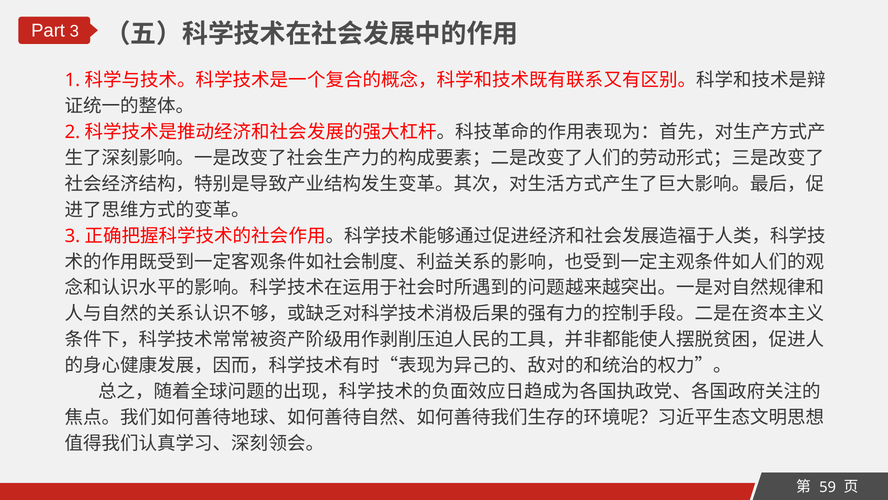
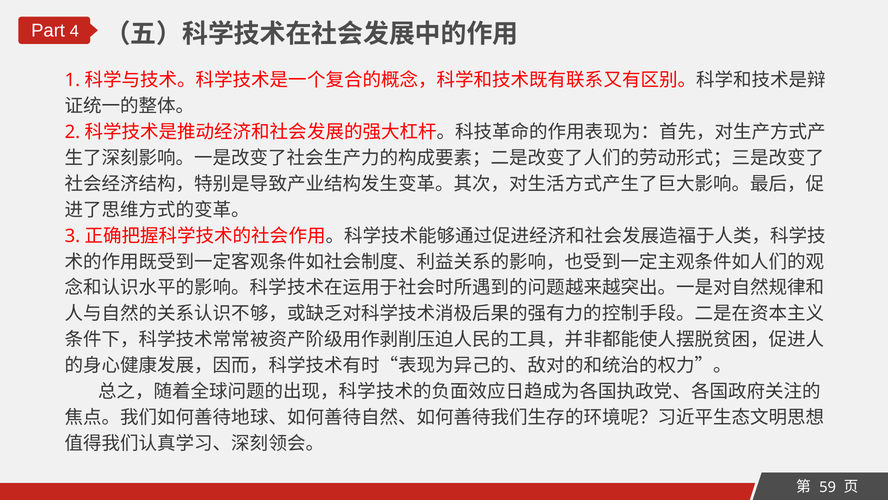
Part 3: 3 -> 4
